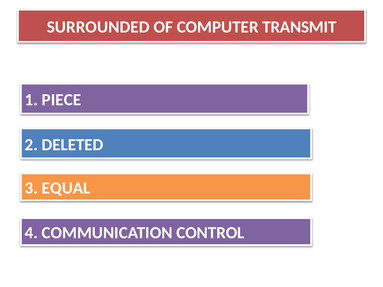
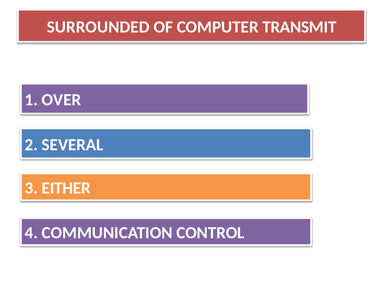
PIECE: PIECE -> OVER
DELETED: DELETED -> SEVERAL
EQUAL: EQUAL -> EITHER
